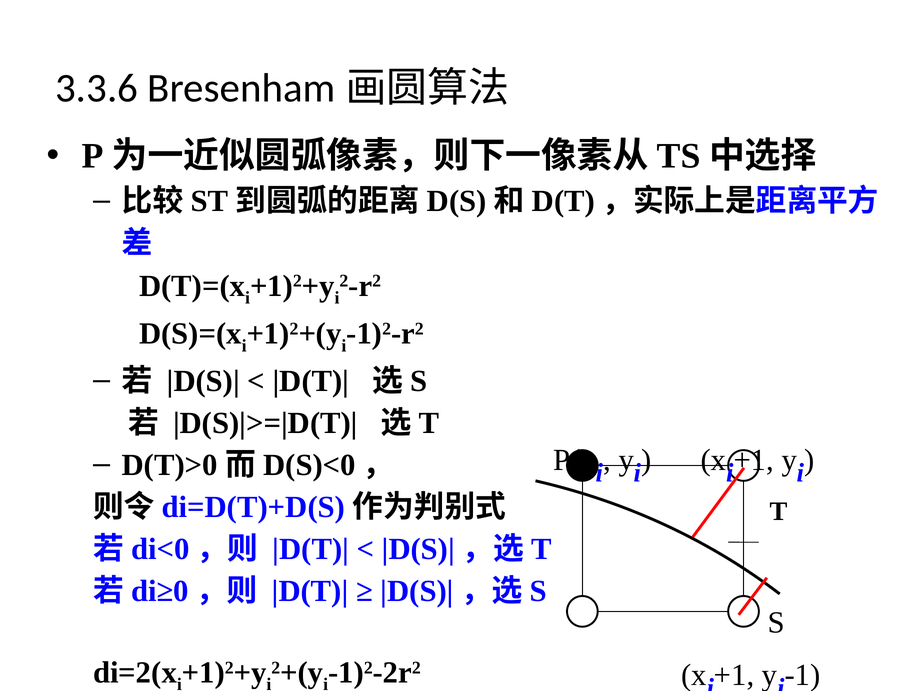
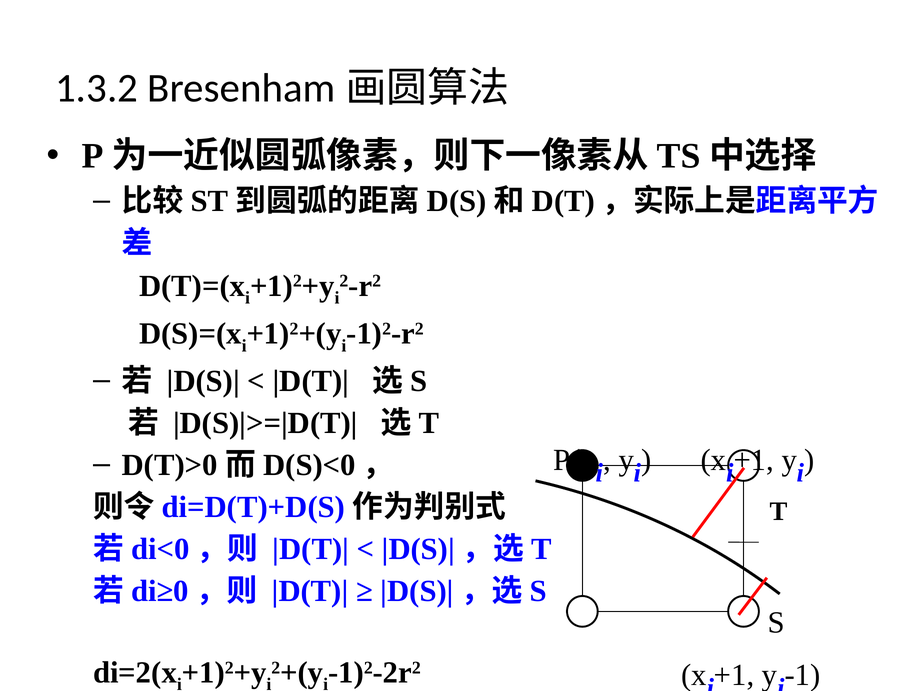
3.3.6: 3.3.6 -> 1.3.2
